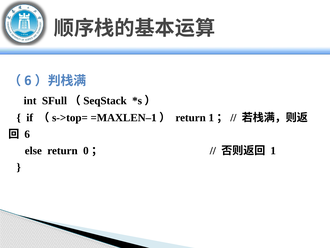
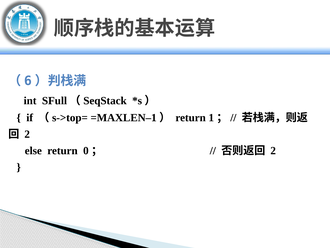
6 at (27, 134): 6 -> 2
1 at (273, 150): 1 -> 2
